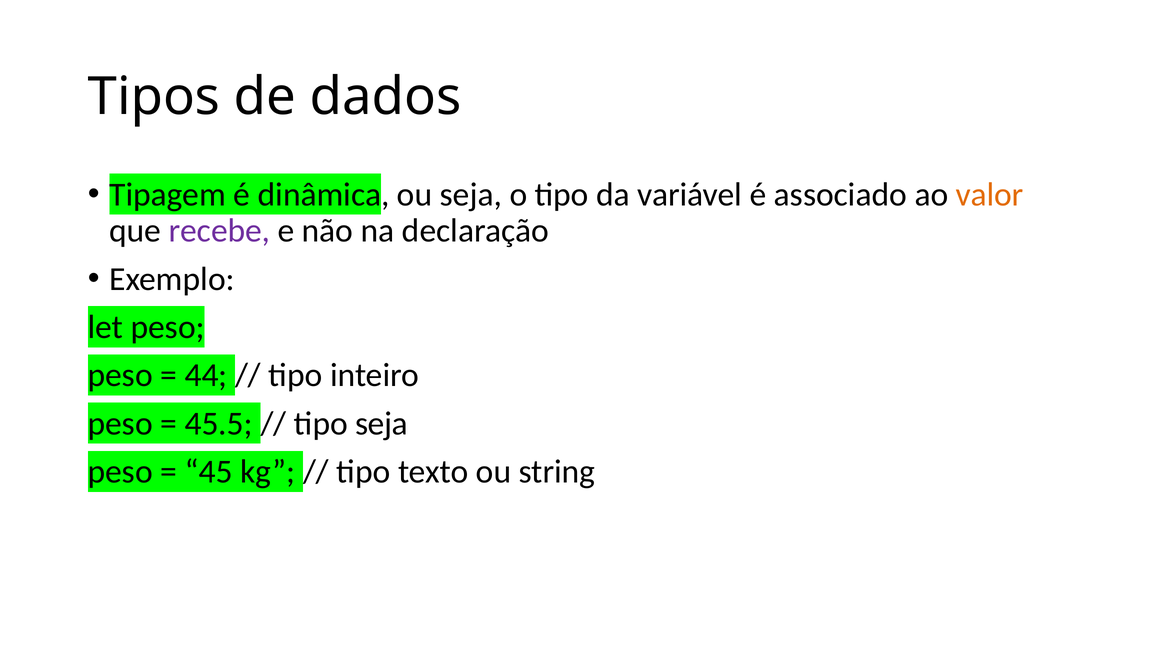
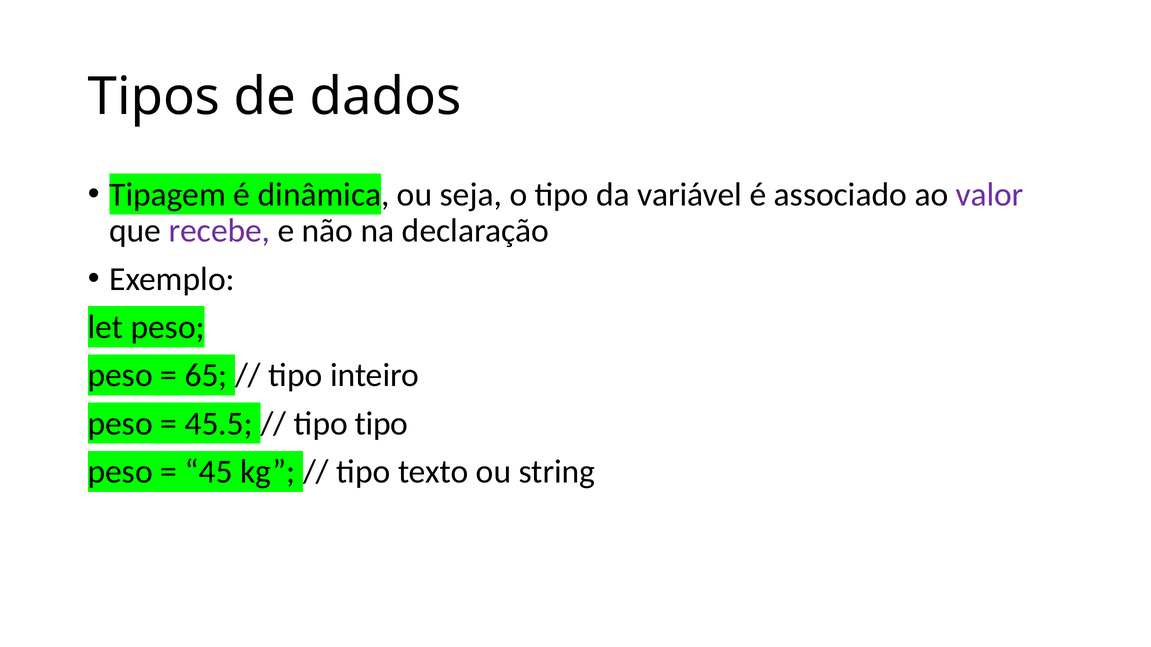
valor colour: orange -> purple
44: 44 -> 65
tipo seja: seja -> tipo
